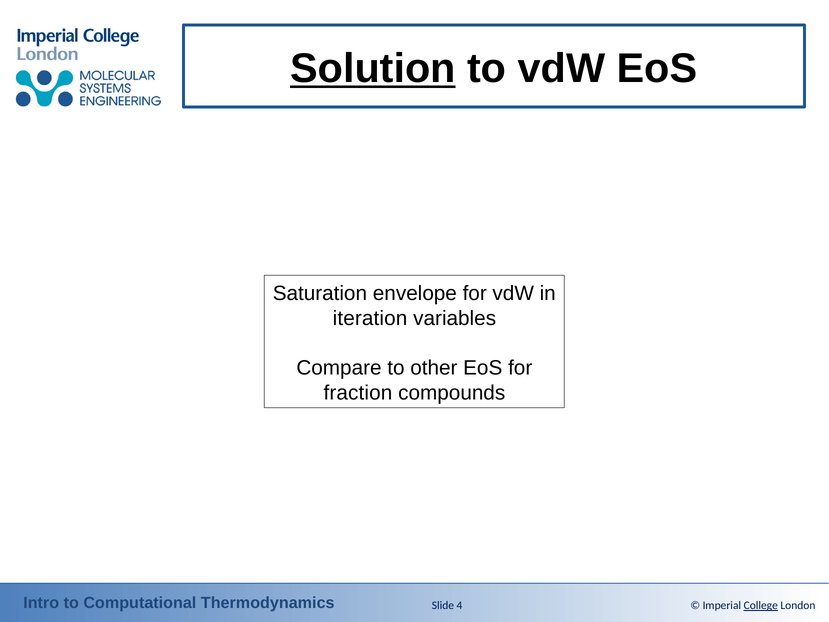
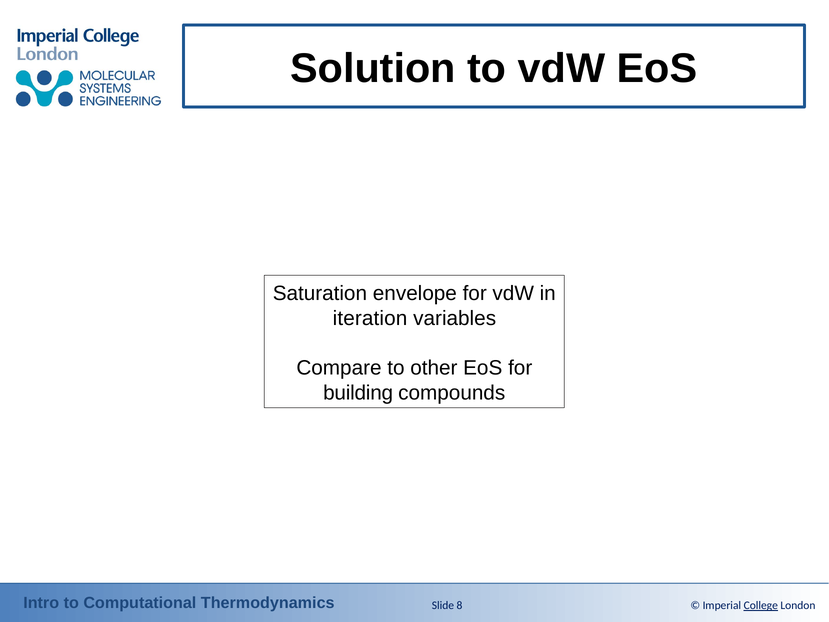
Solution underline: present -> none
fraction: fraction -> building
4: 4 -> 8
